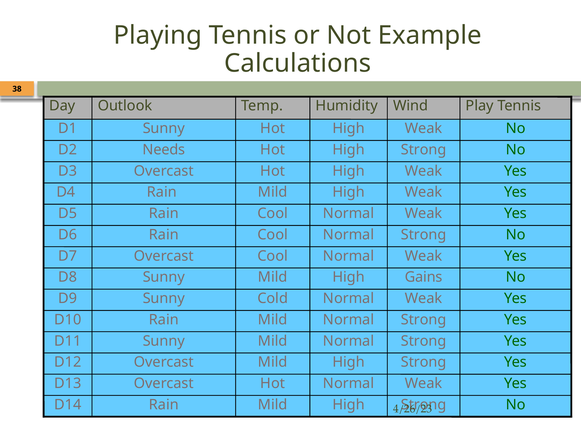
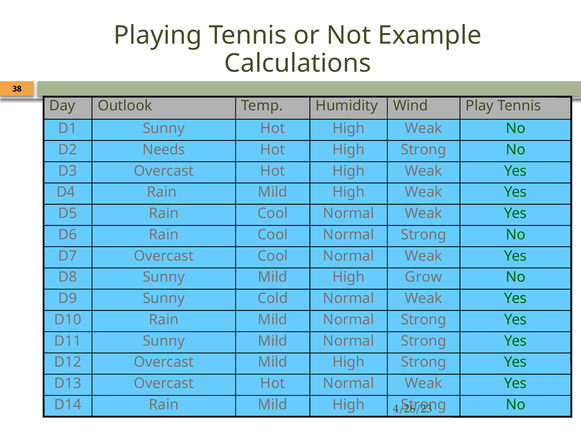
Gains: Gains -> Grow
